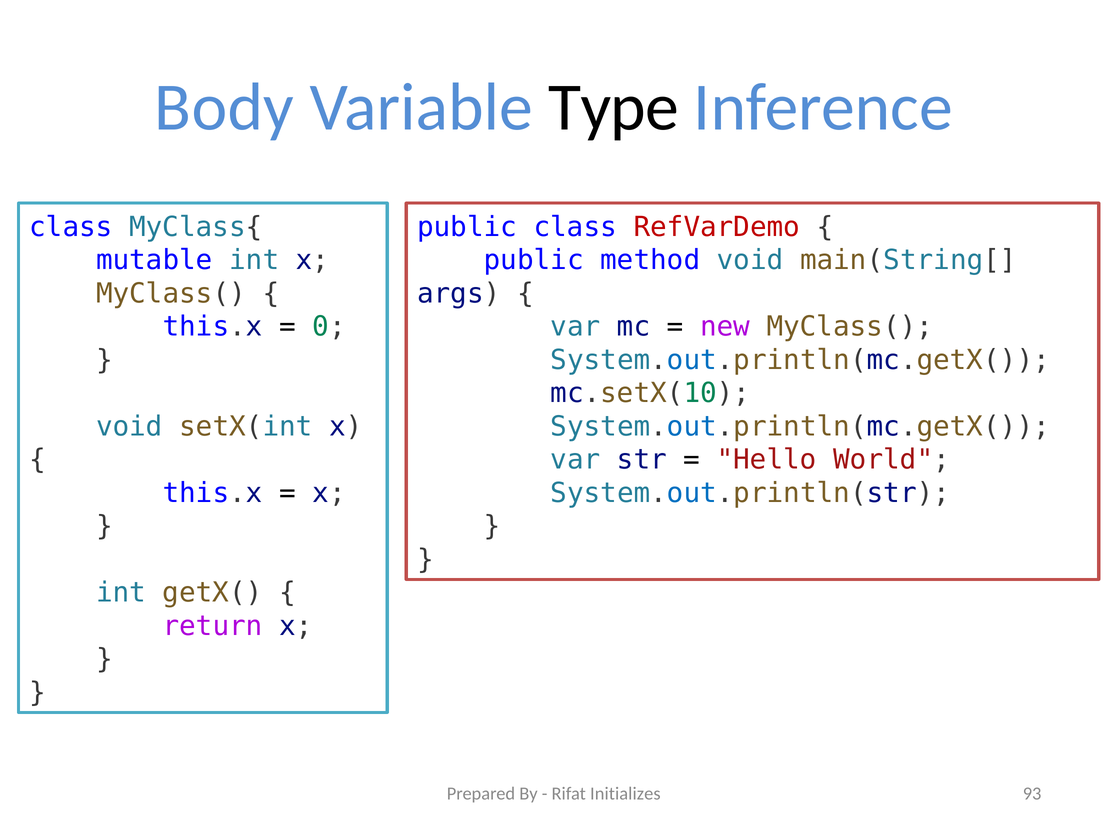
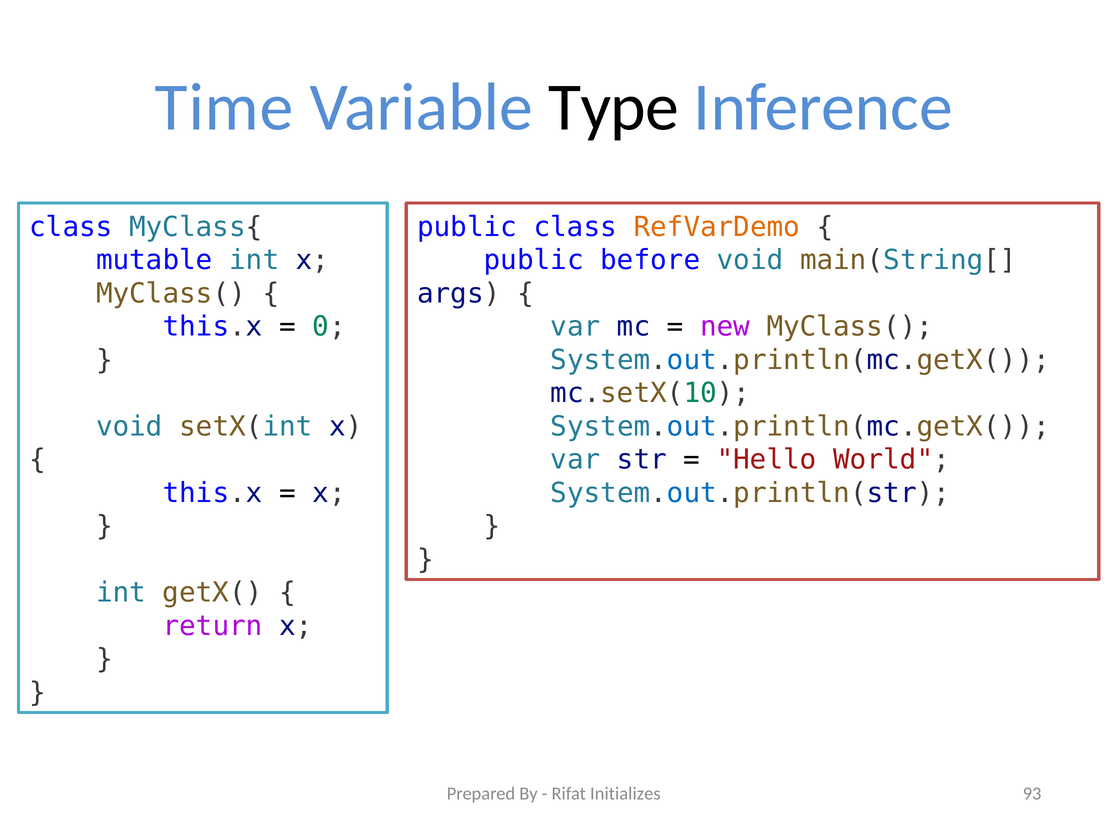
Body: Body -> Time
RefVarDemo colour: red -> orange
method: method -> before
